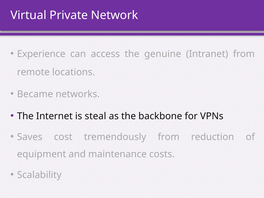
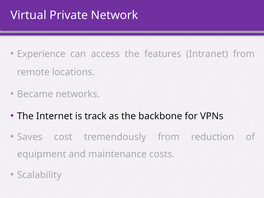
genuine: genuine -> features
steal: steal -> track
